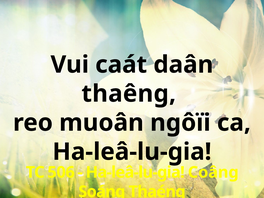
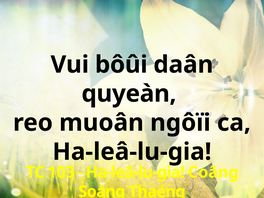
caát: caát -> bôûi
thaêng: thaêng -> quyeàn
506: 506 -> 103
